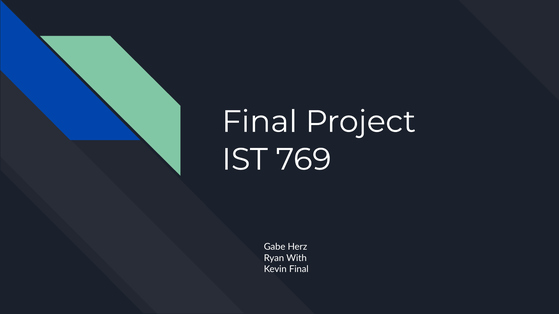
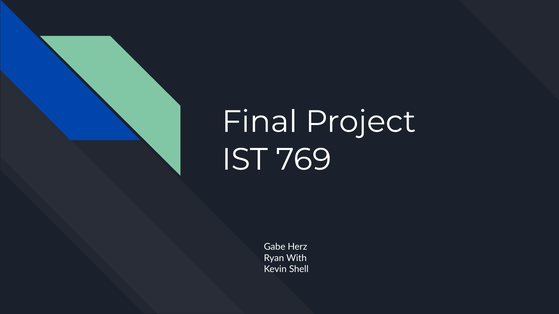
Kevin Final: Final -> Shell
